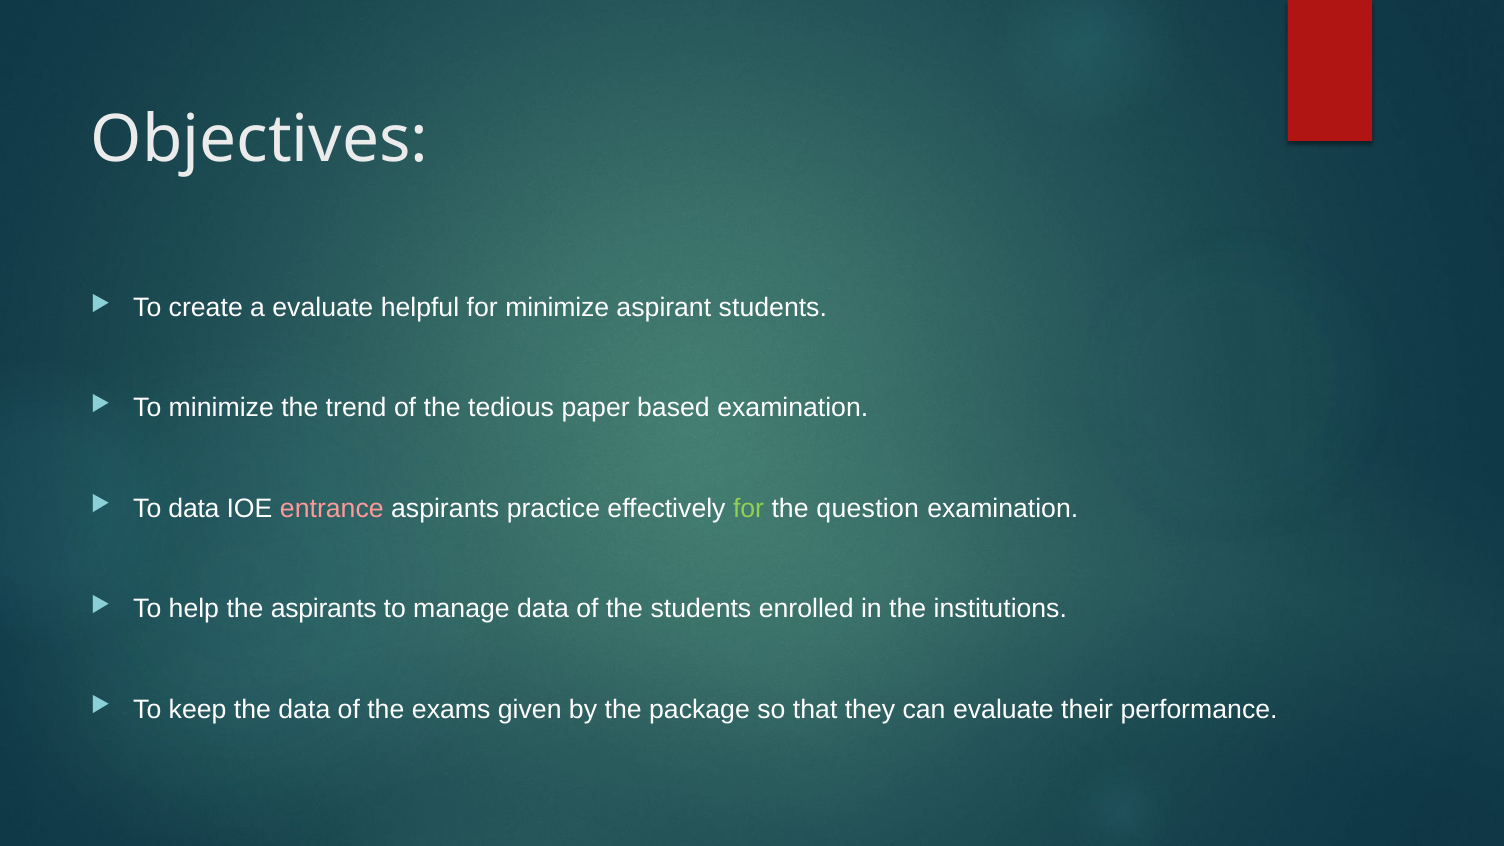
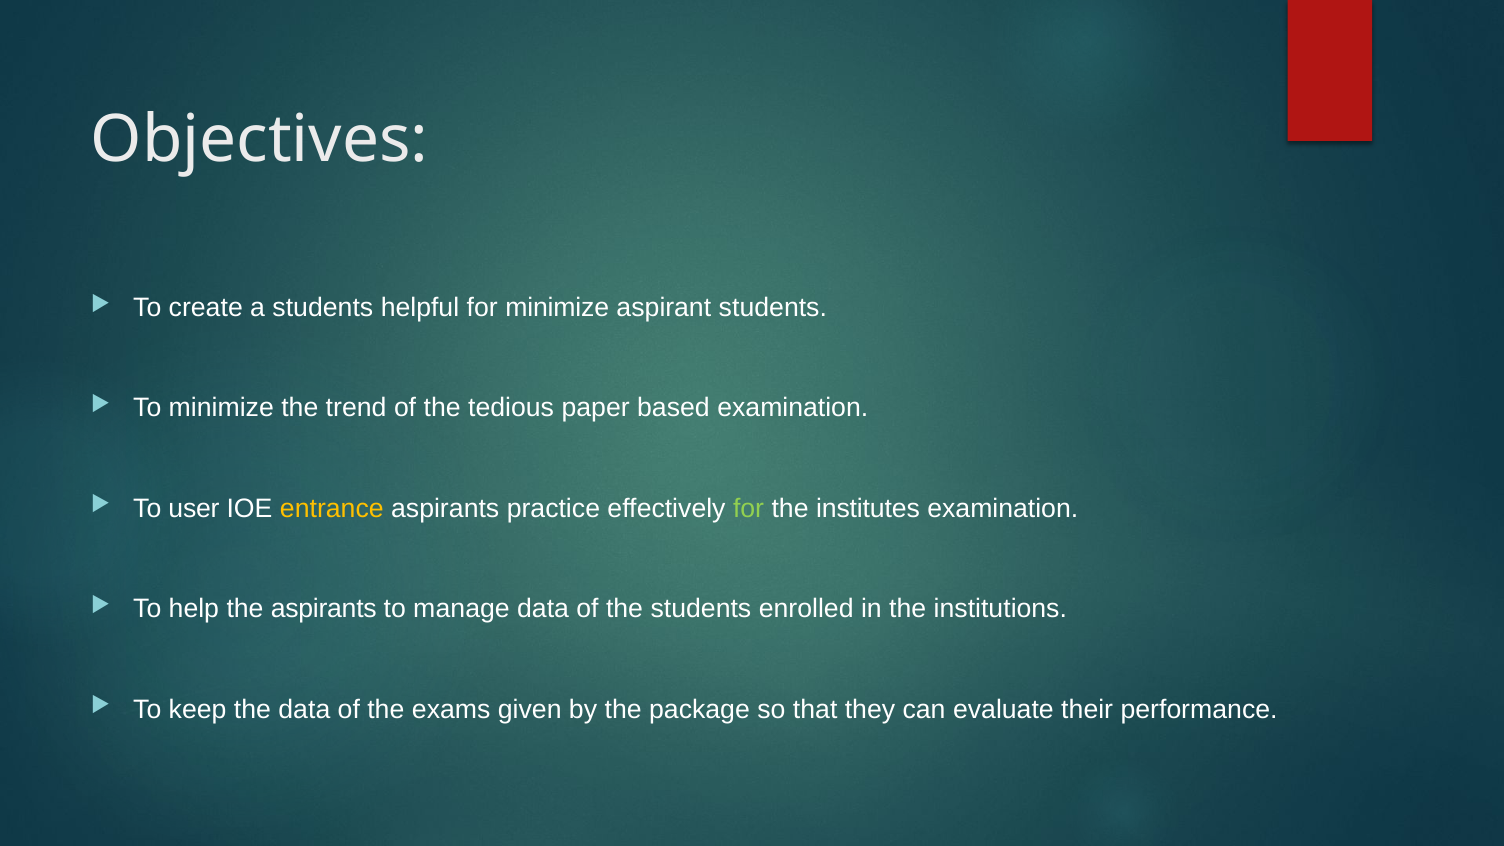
a evaluate: evaluate -> students
To data: data -> user
entrance colour: pink -> yellow
question: question -> institutes
